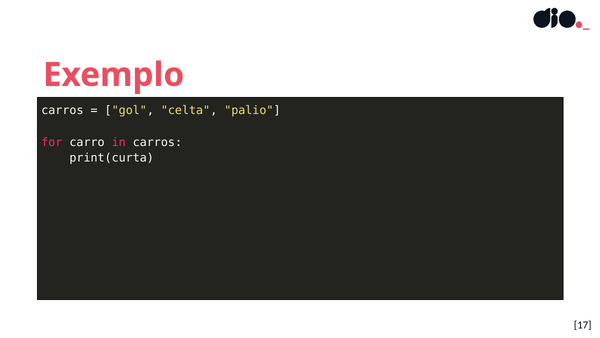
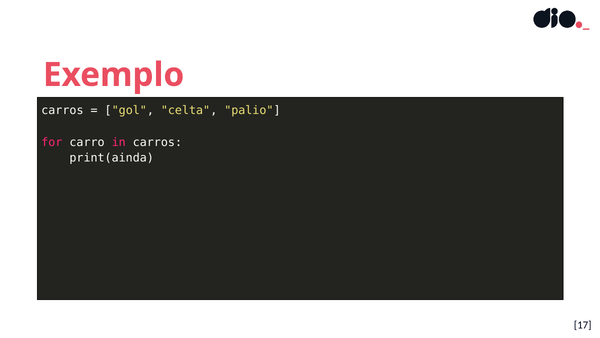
print(curta: print(curta -> print(ainda
